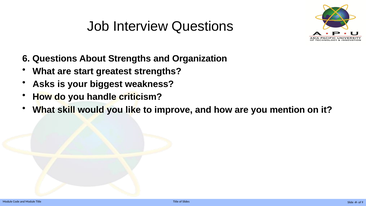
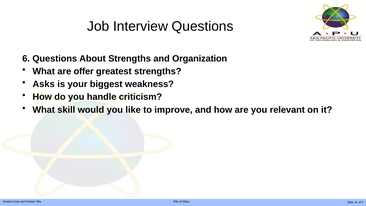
start: start -> offer
mention: mention -> relevant
